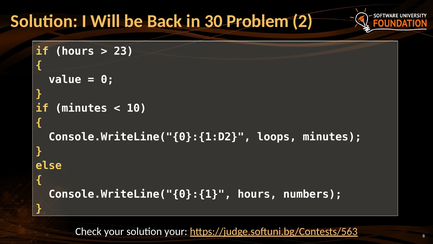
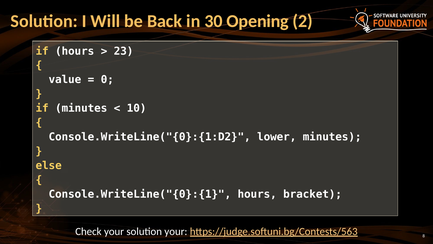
Problem: Problem -> Opening
loops: loops -> lower
numbers: numbers -> bracket
